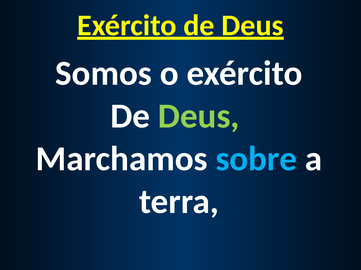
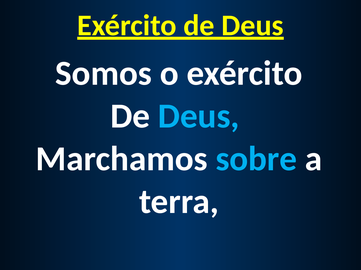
Deus at (199, 116) colour: light green -> light blue
